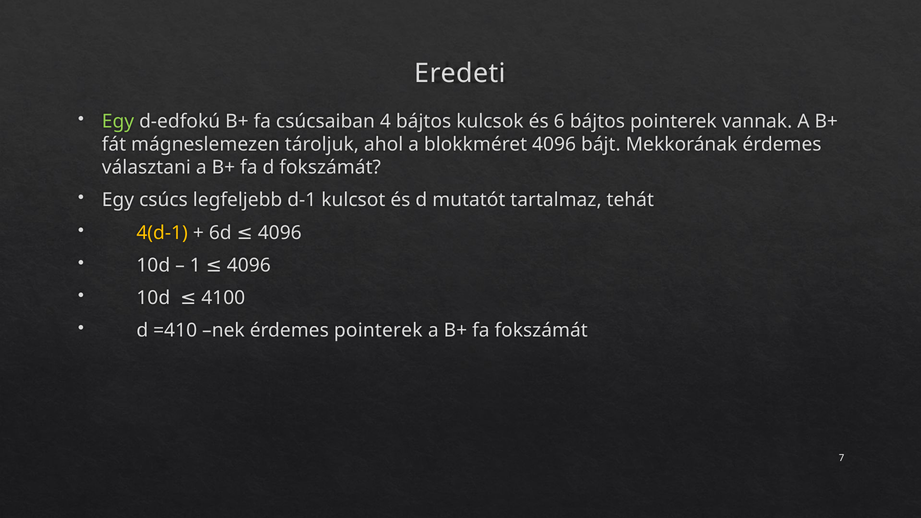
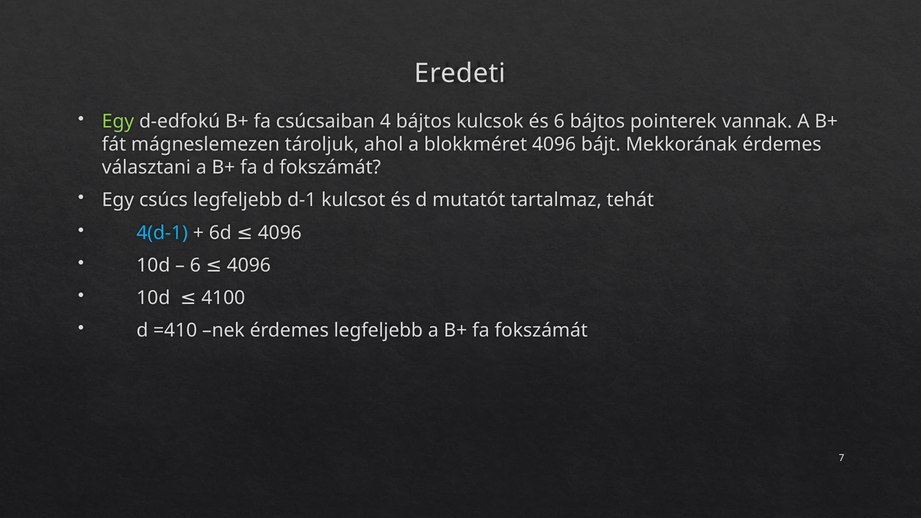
4(d-1 colour: yellow -> light blue
1 at (195, 265): 1 -> 6
érdemes pointerek: pointerek -> legfeljebb
